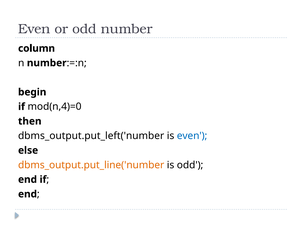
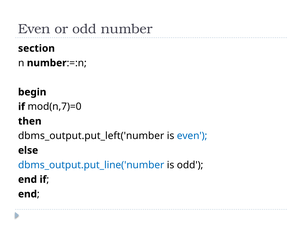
column: column -> section
mod(n,4)=0: mod(n,4)=0 -> mod(n,7)=0
dbms_output.put_line('number colour: orange -> blue
